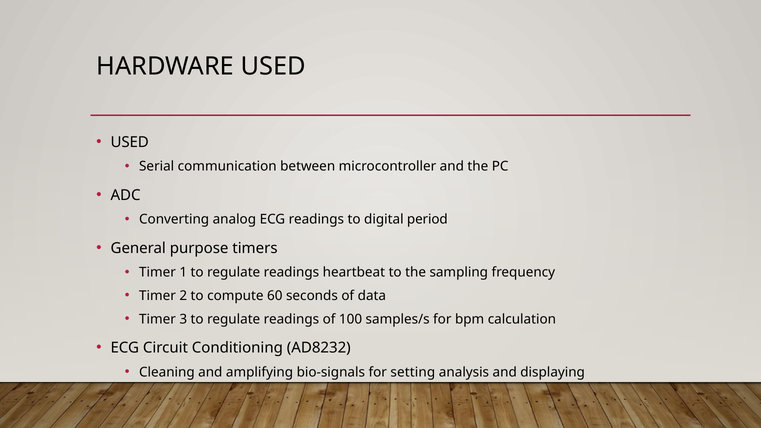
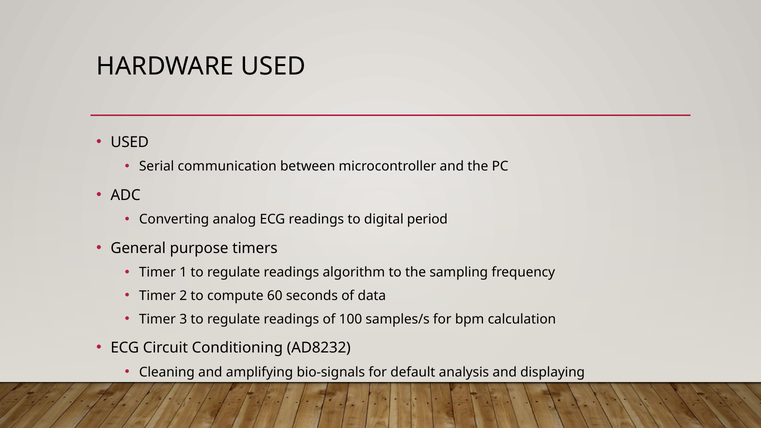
heartbeat: heartbeat -> algorithm
setting: setting -> default
